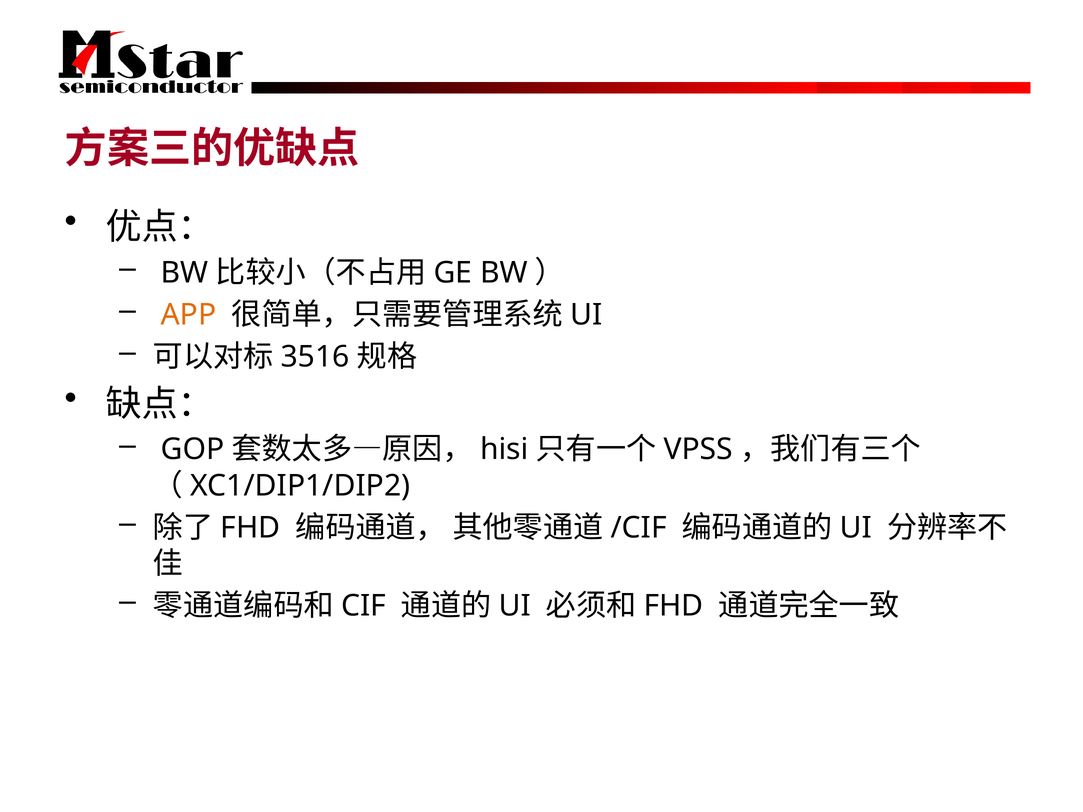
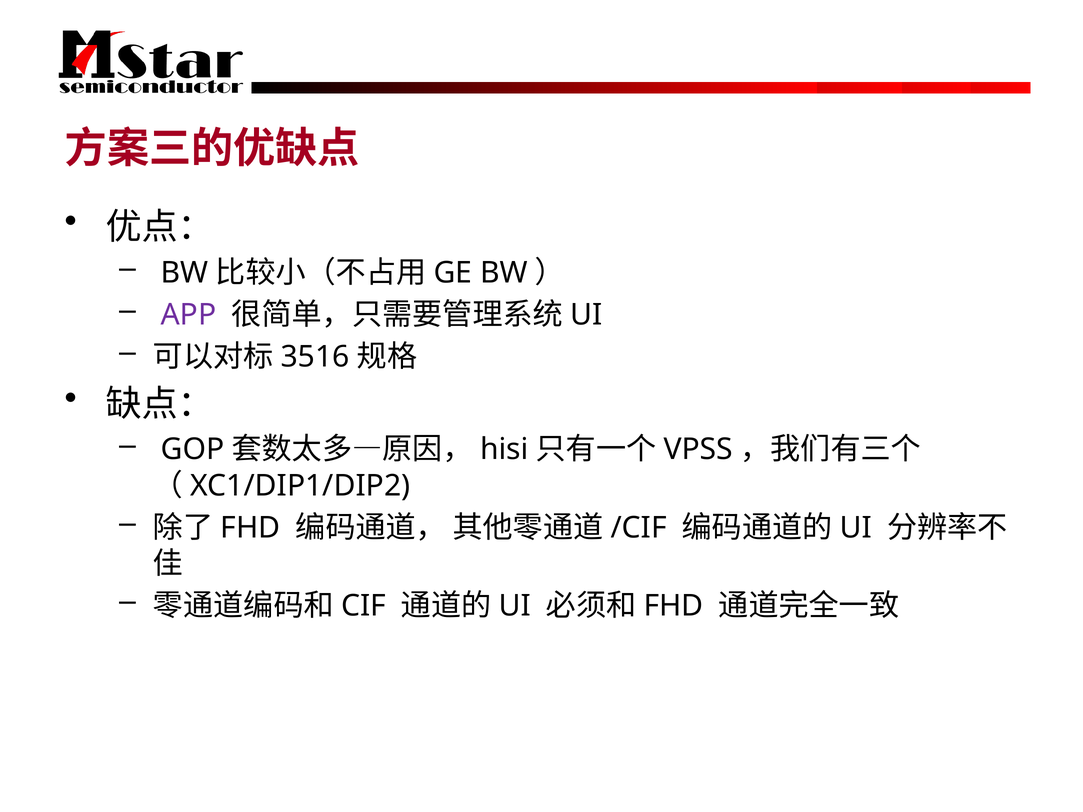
APP colour: orange -> purple
